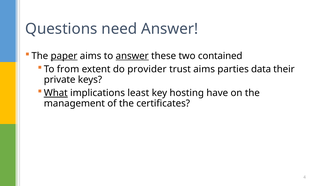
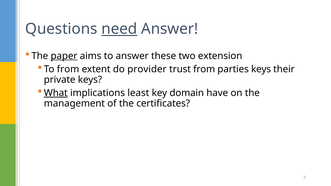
need underline: none -> present
answer at (132, 56) underline: present -> none
contained: contained -> extension
trust aims: aims -> from
parties data: data -> keys
hosting: hosting -> domain
